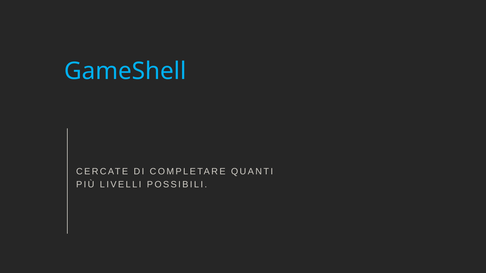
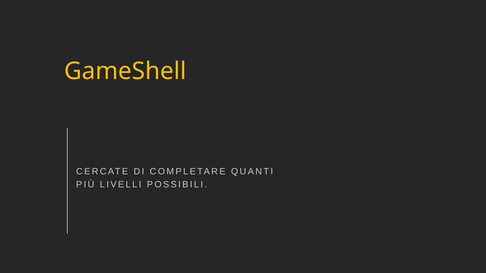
GameShell colour: light blue -> yellow
